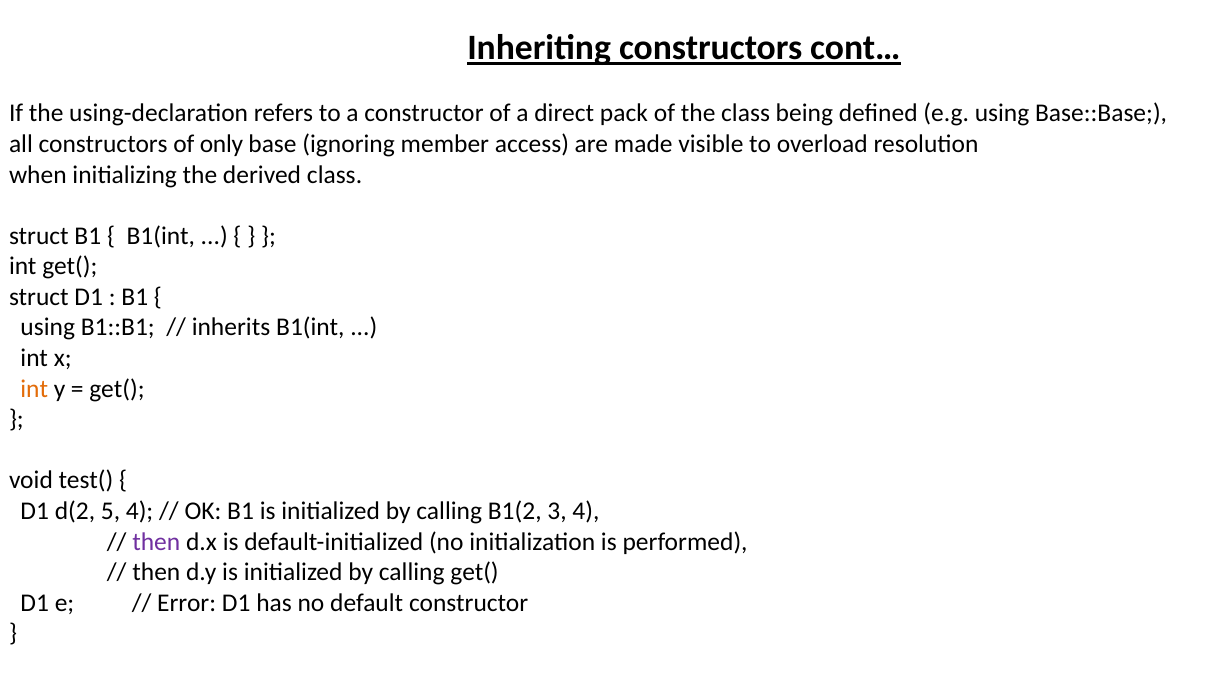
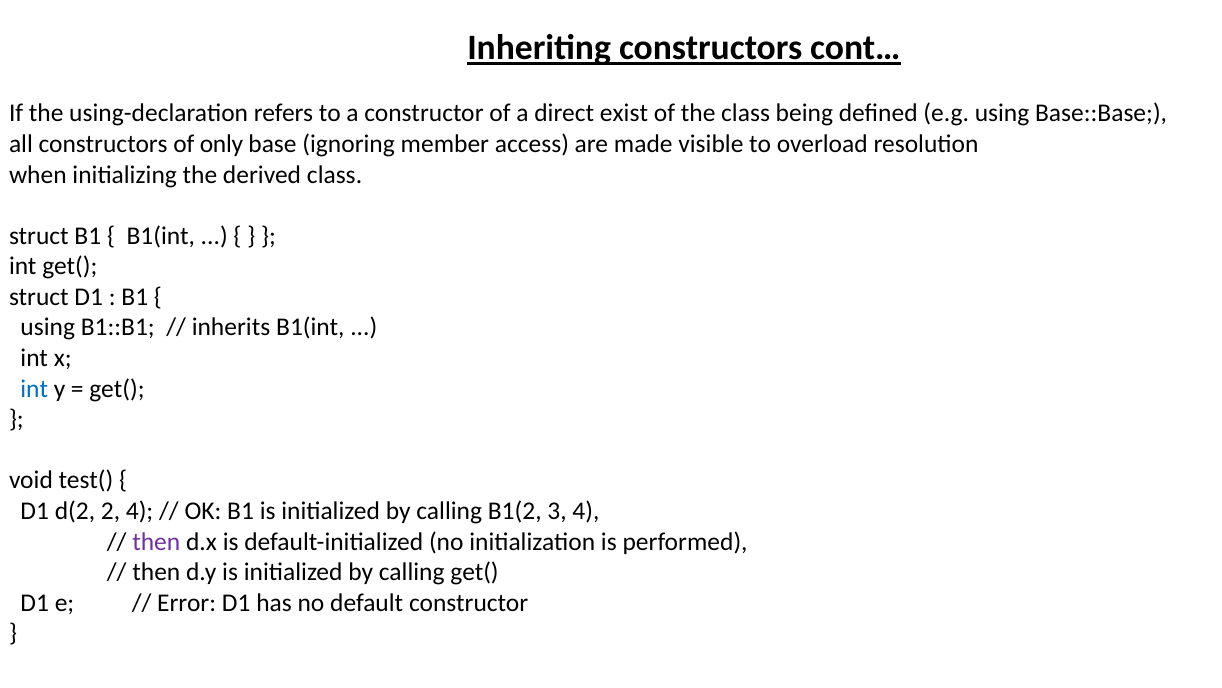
pack: pack -> exist
int at (34, 388) colour: orange -> blue
5: 5 -> 2
